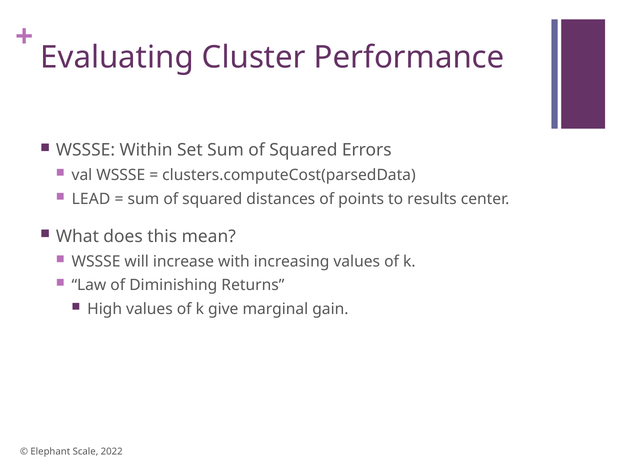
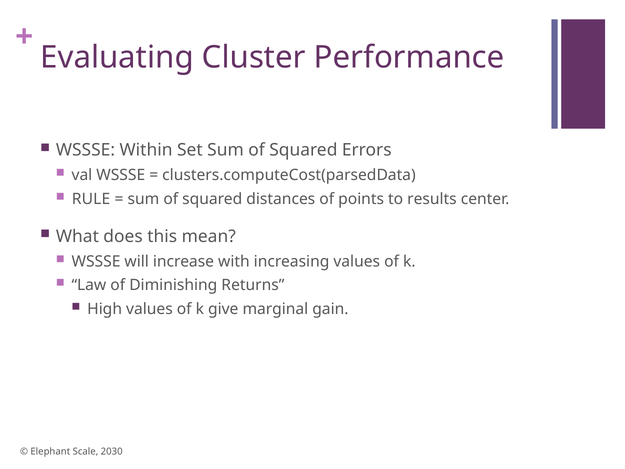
LEAD: LEAD -> RULE
2022: 2022 -> 2030
